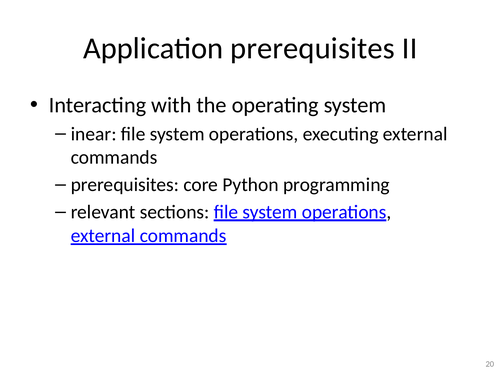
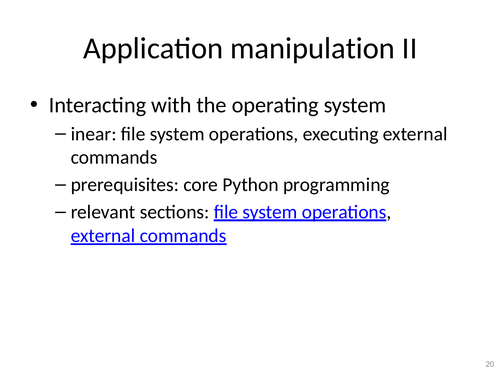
Application prerequisites: prerequisites -> manipulation
